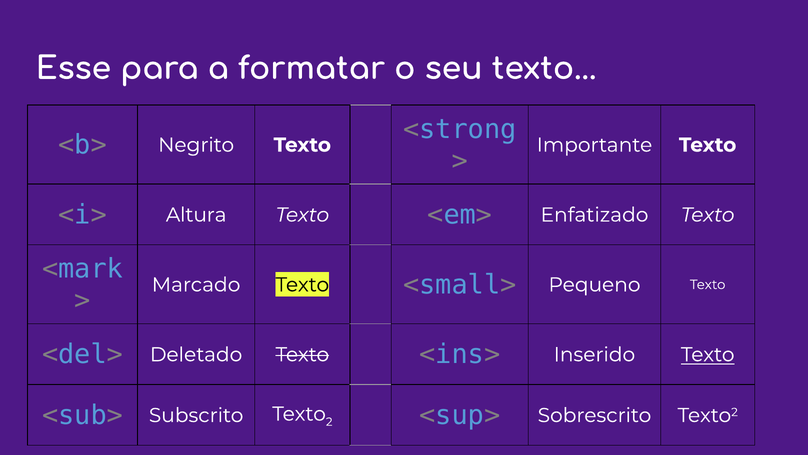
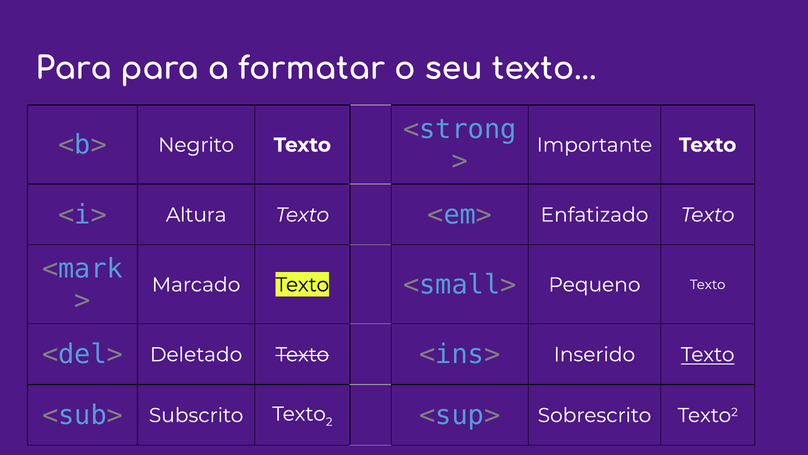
Esse at (73, 68): Esse -> Para
